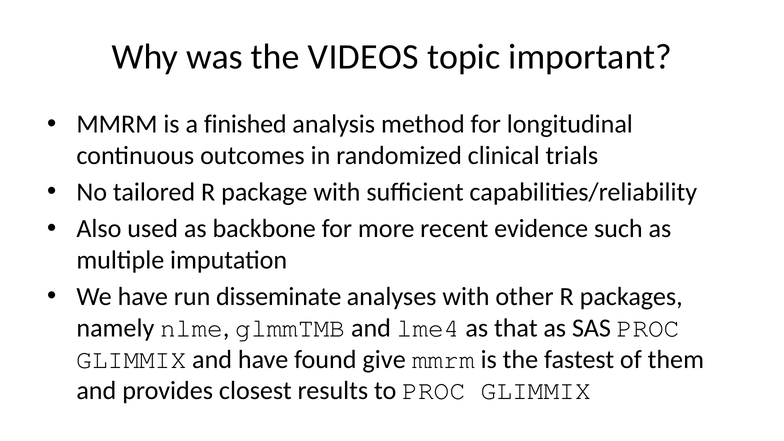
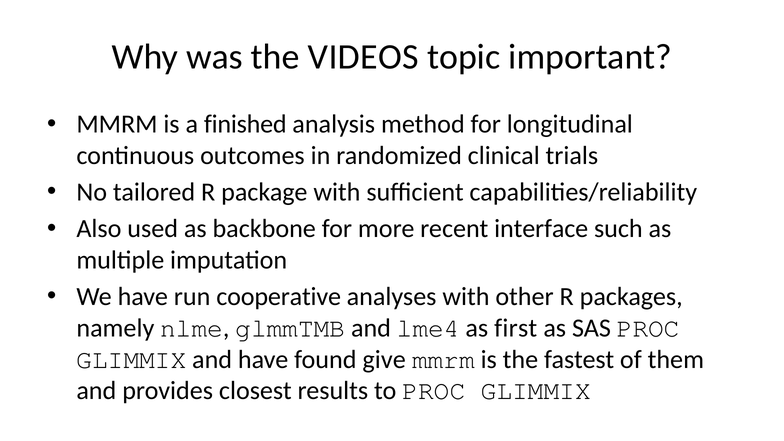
evidence: evidence -> interface
disseminate: disseminate -> cooperative
that: that -> first
